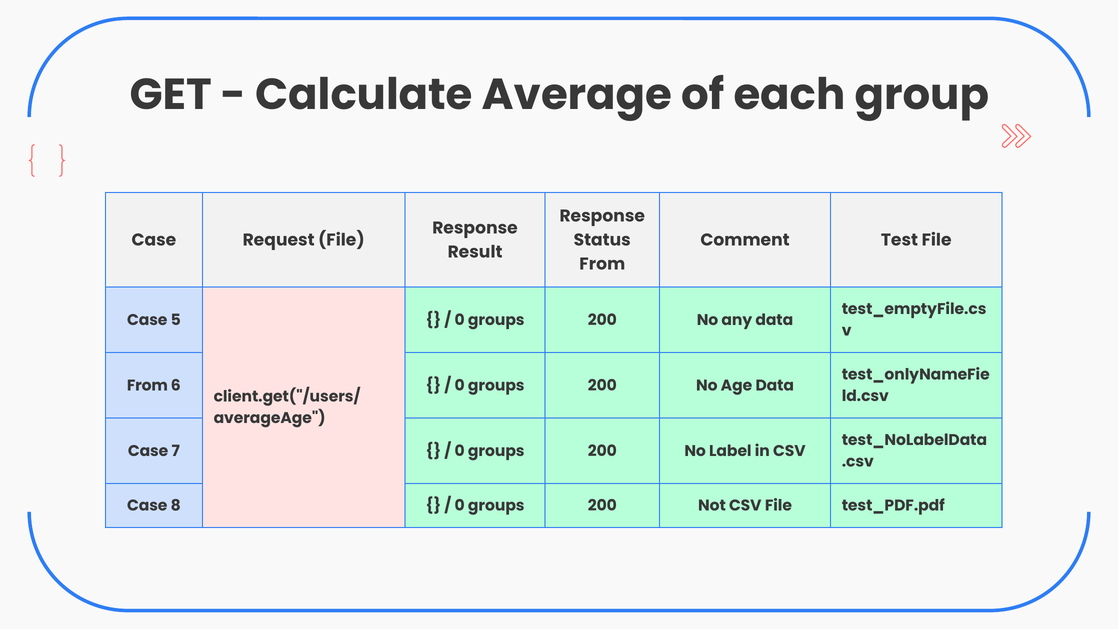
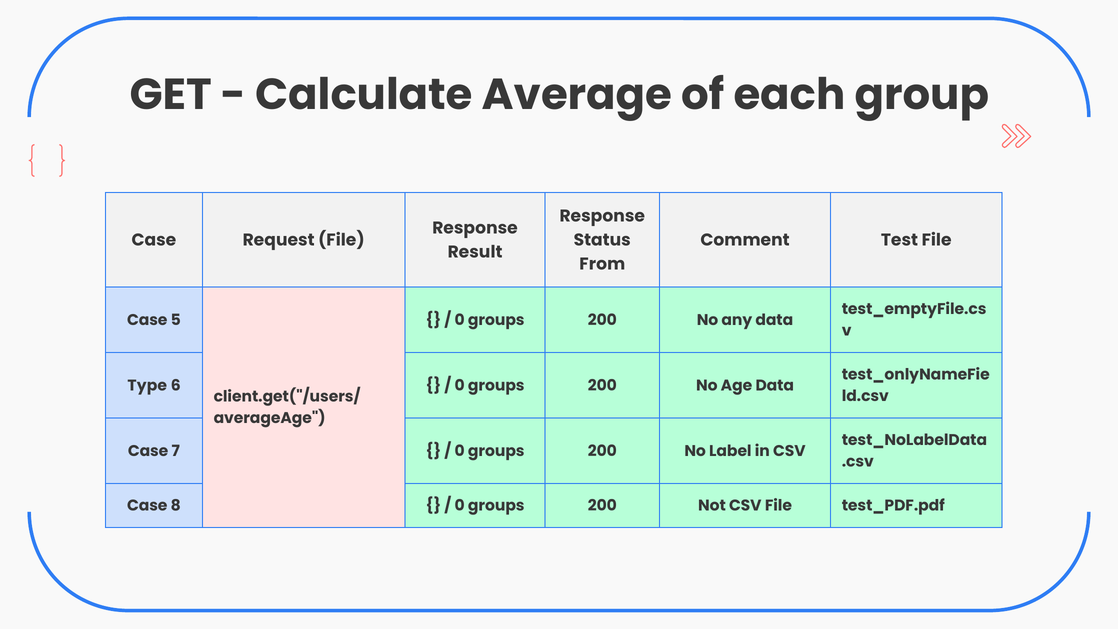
From at (147, 385): From -> Type
